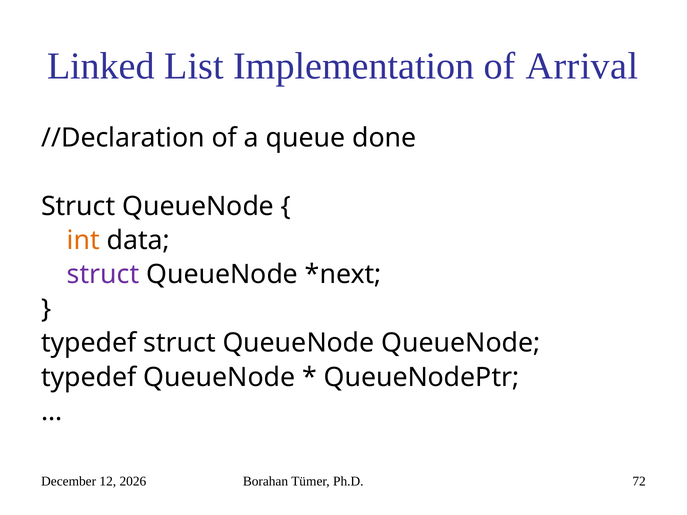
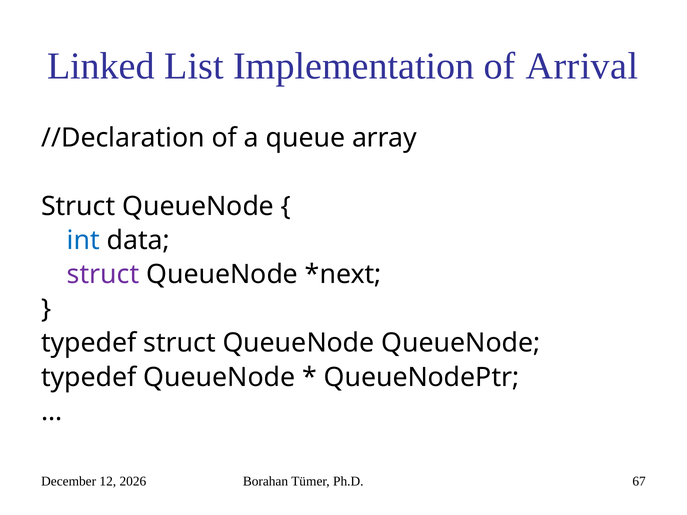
done: done -> array
int colour: orange -> blue
72: 72 -> 67
